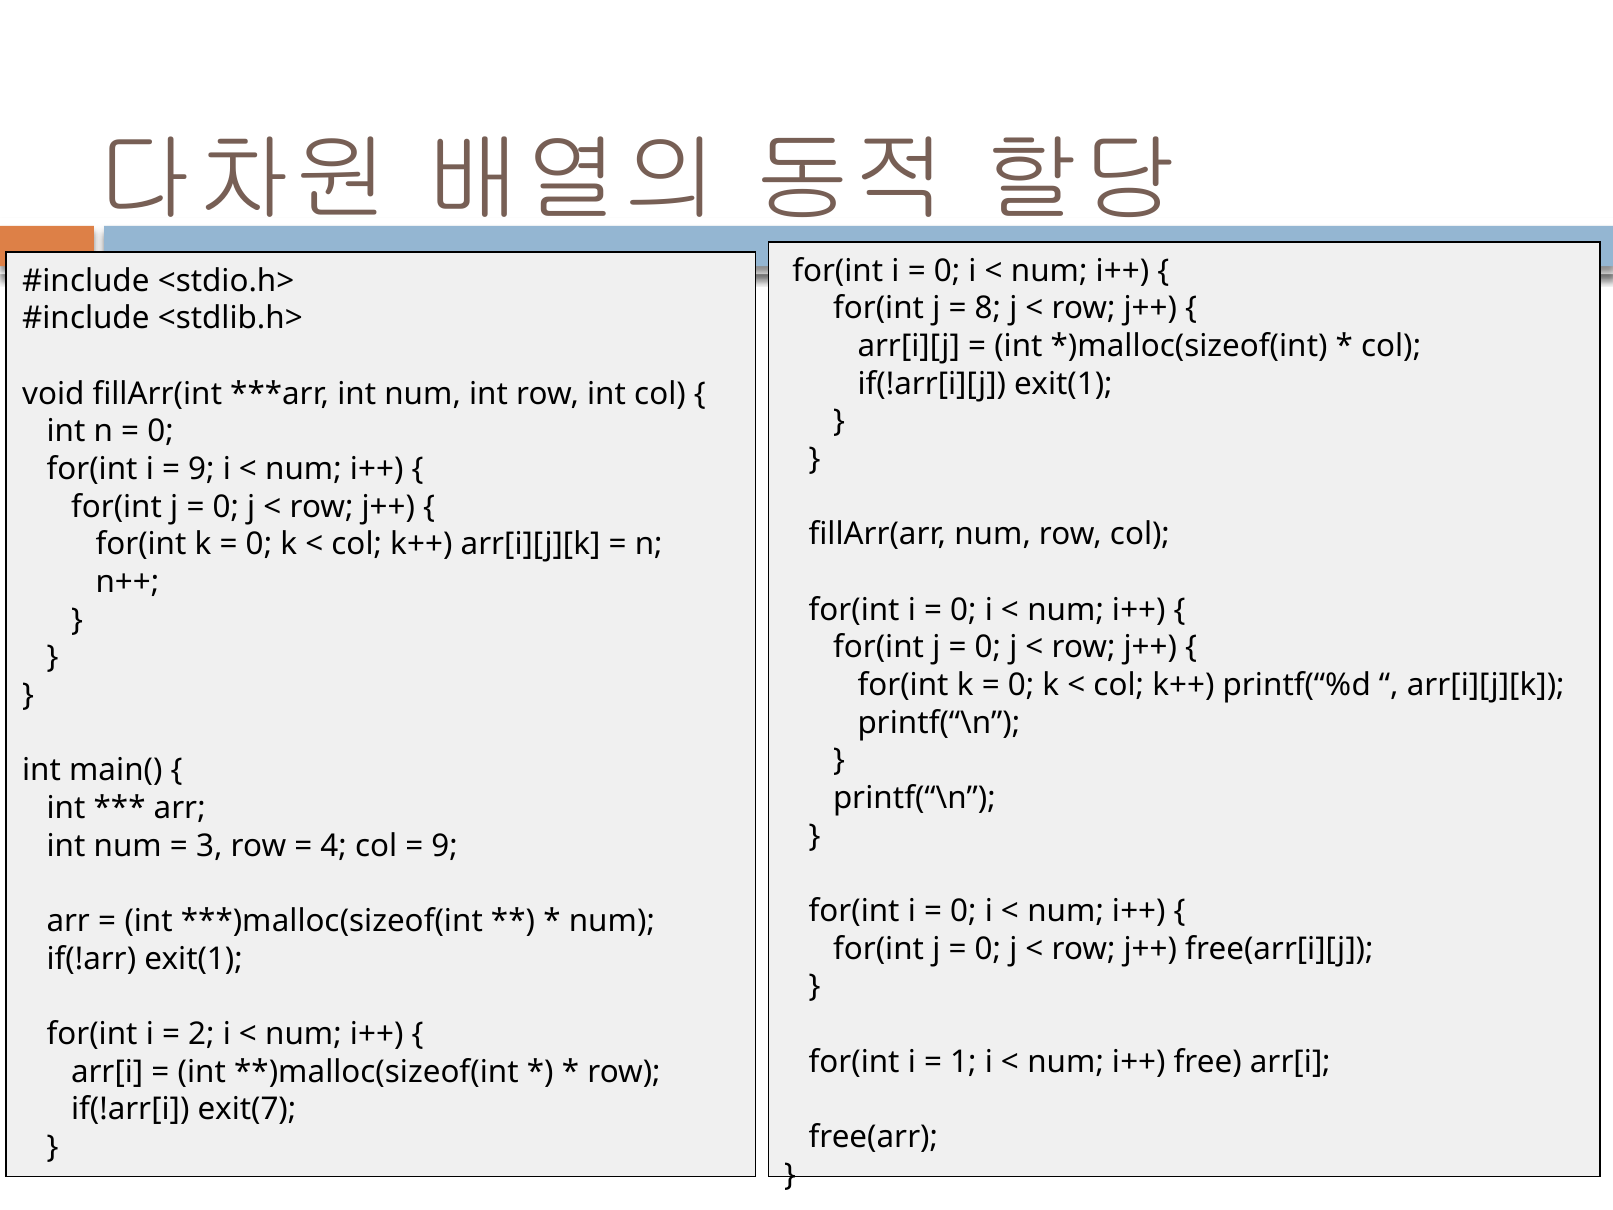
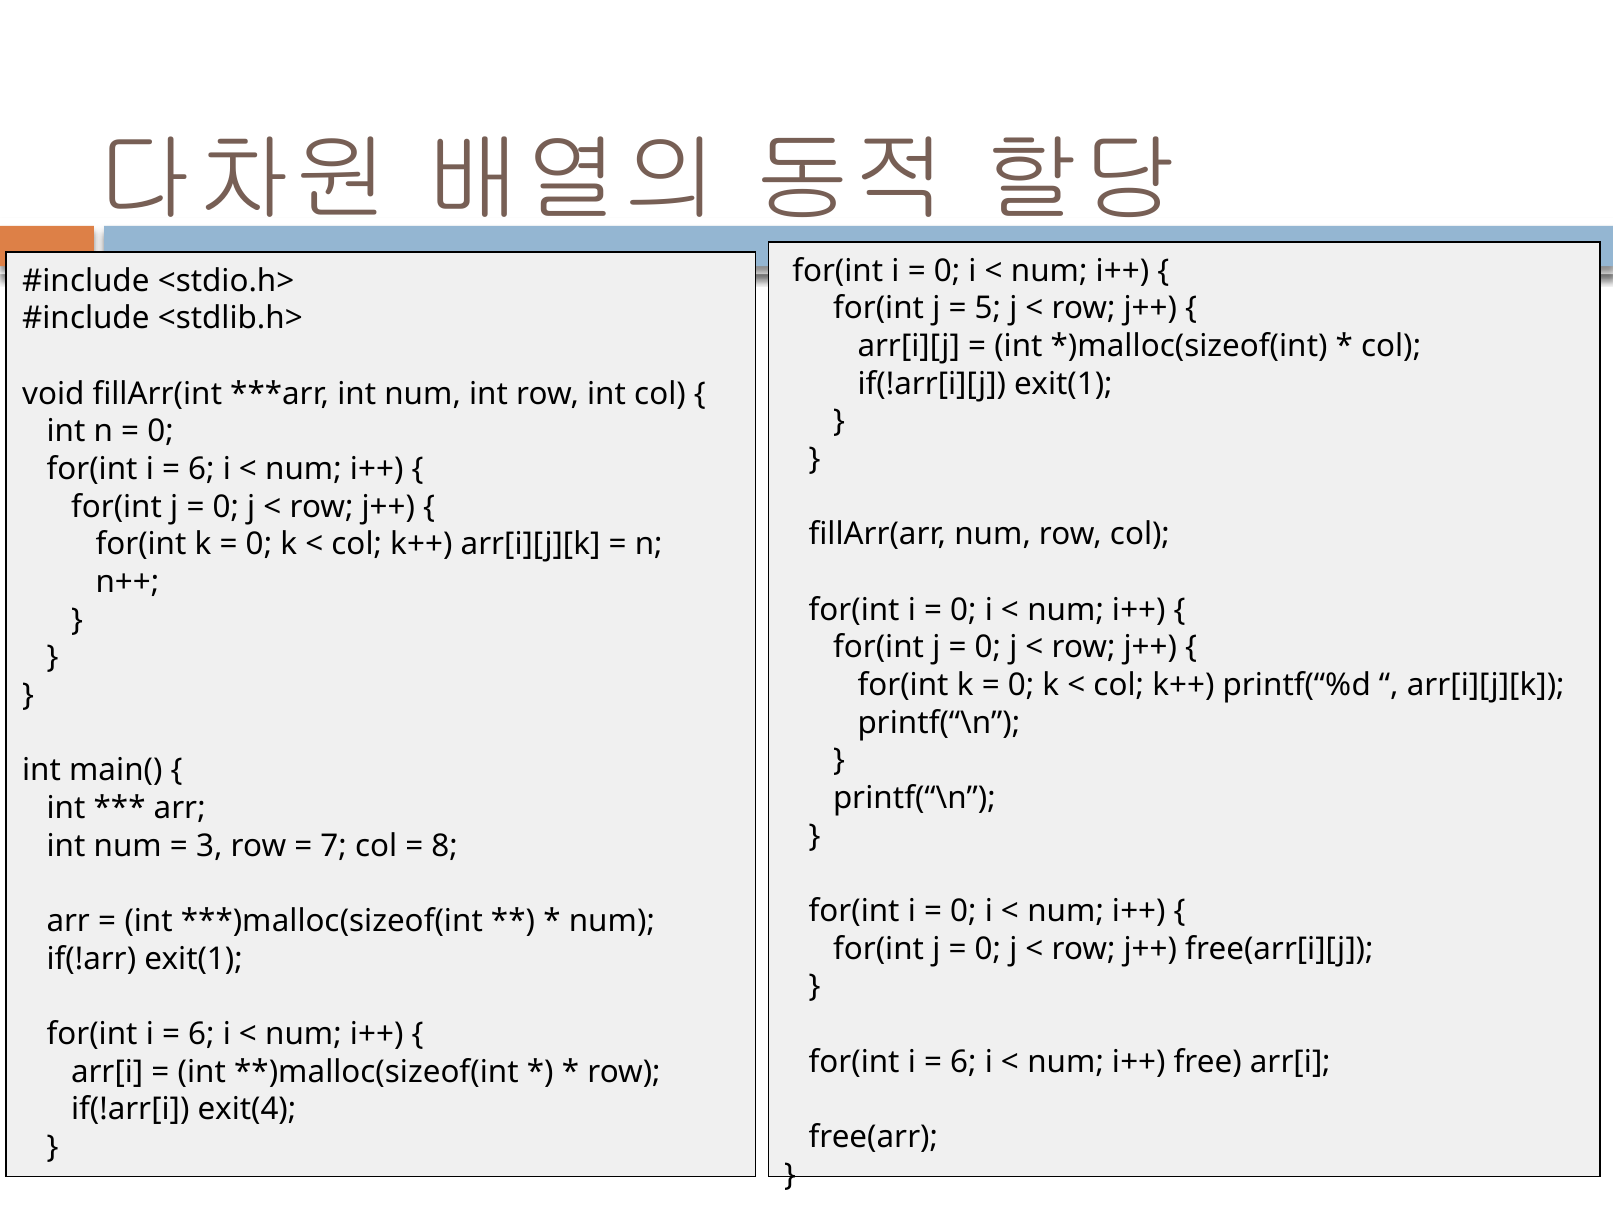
8: 8 -> 5
9 at (201, 469): 9 -> 6
4: 4 -> 7
9 at (445, 846): 9 -> 8
2 at (201, 1034): 2 -> 6
1 at (963, 1062): 1 -> 6
exit(7: exit(7 -> exit(4
